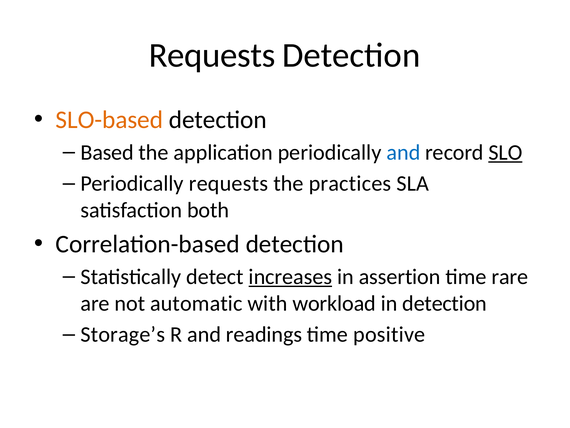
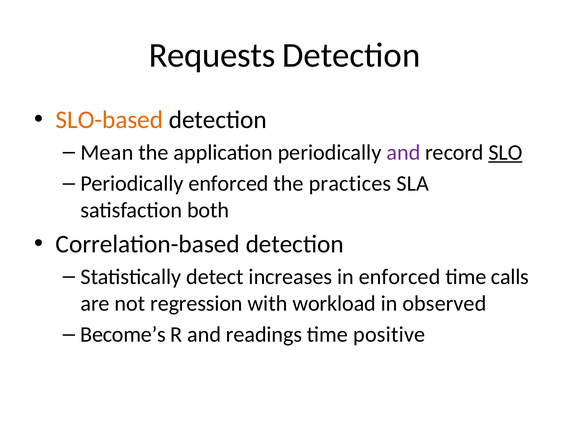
Based: Based -> Mean
and at (403, 152) colour: blue -> purple
Periodically requests: requests -> enforced
increases underline: present -> none
in assertion: assertion -> enforced
rare: rare -> calls
automatic: automatic -> regression
in detection: detection -> observed
Storage’s: Storage’s -> Become’s
